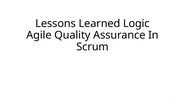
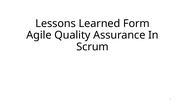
Logic: Logic -> Form
